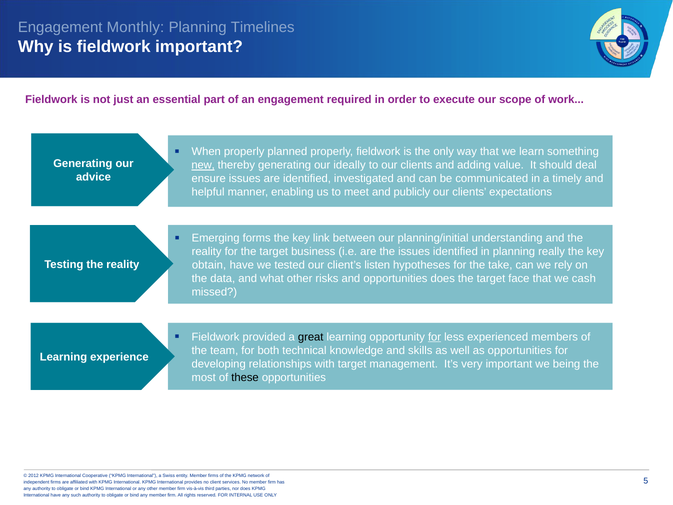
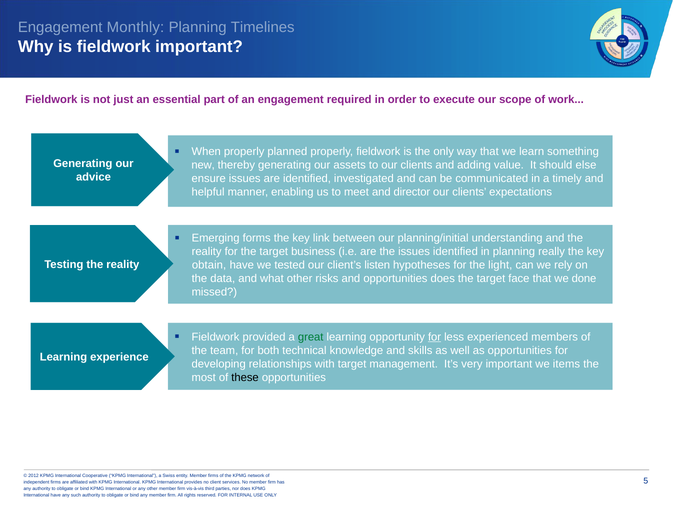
new underline: present -> none
ideally: ideally -> assets
deal: deal -> else
publicly: publicly -> director
take: take -> light
cash: cash -> done
great colour: black -> green
being: being -> items
